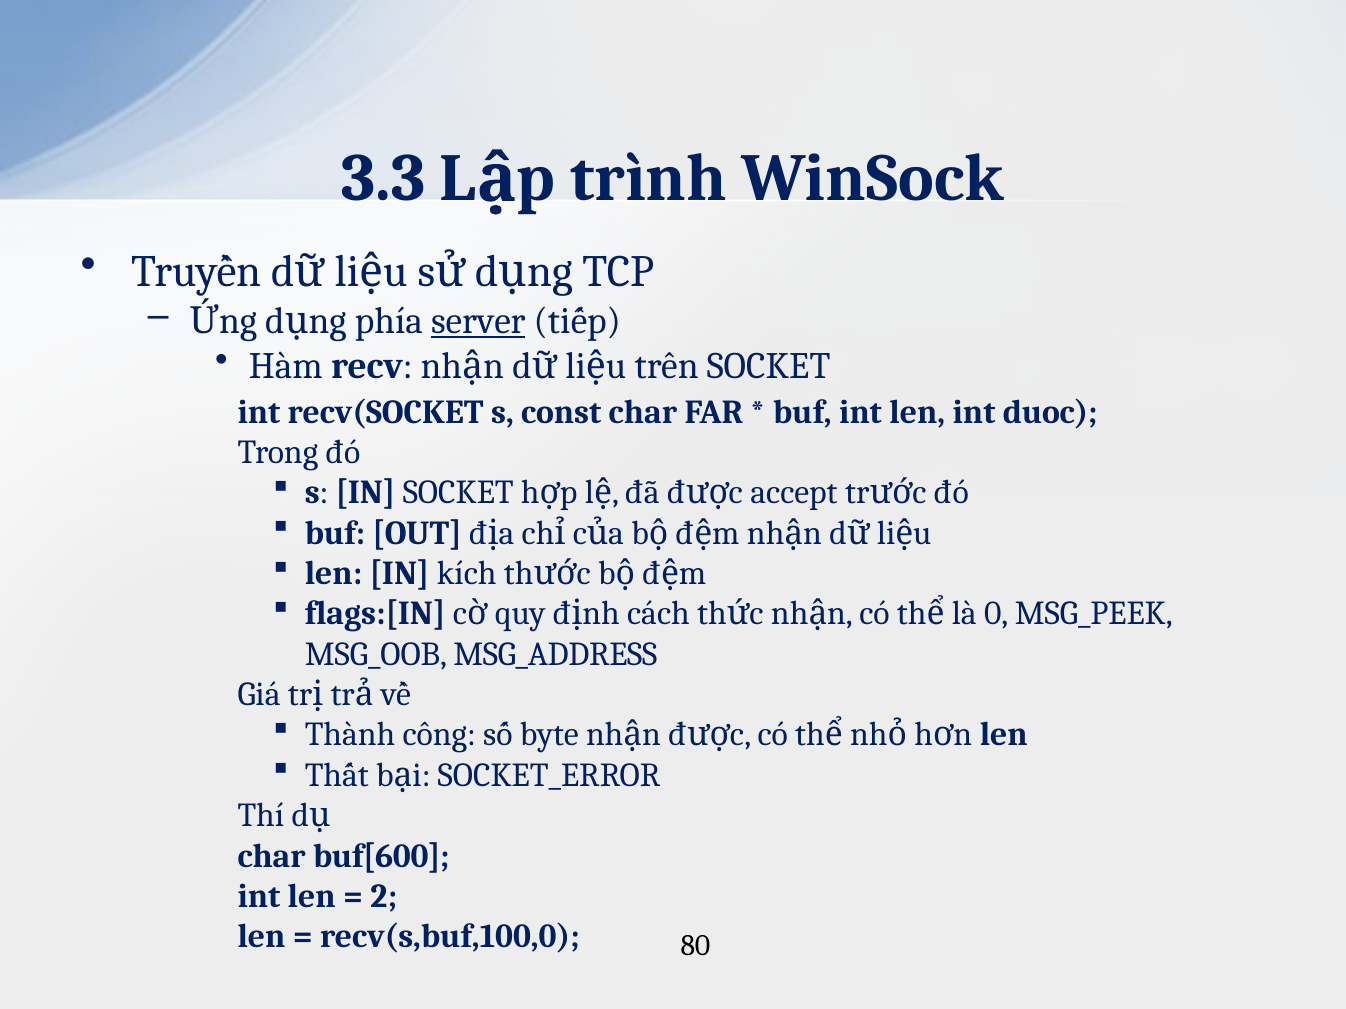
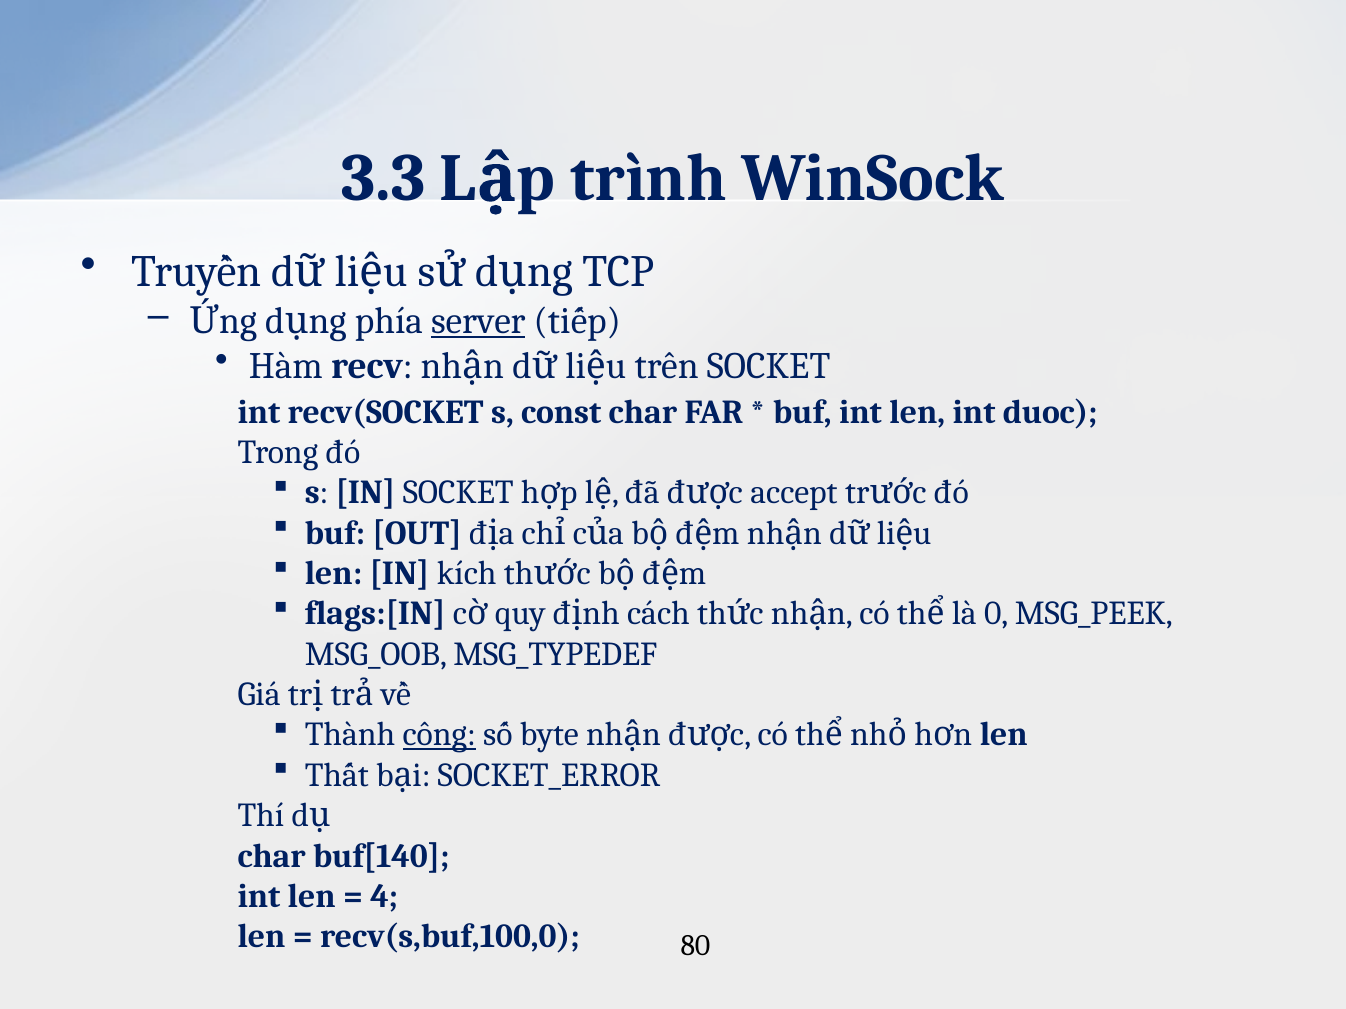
MSG_ADDRESS: MSG_ADDRESS -> MSG_TYPEDEF
công underline: none -> present
buf[600: buf[600 -> buf[140
2: 2 -> 4
